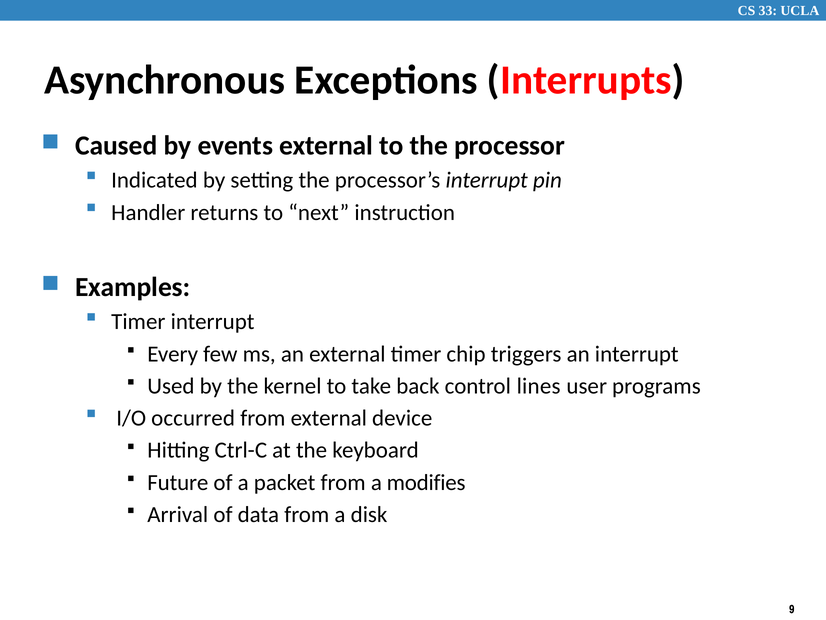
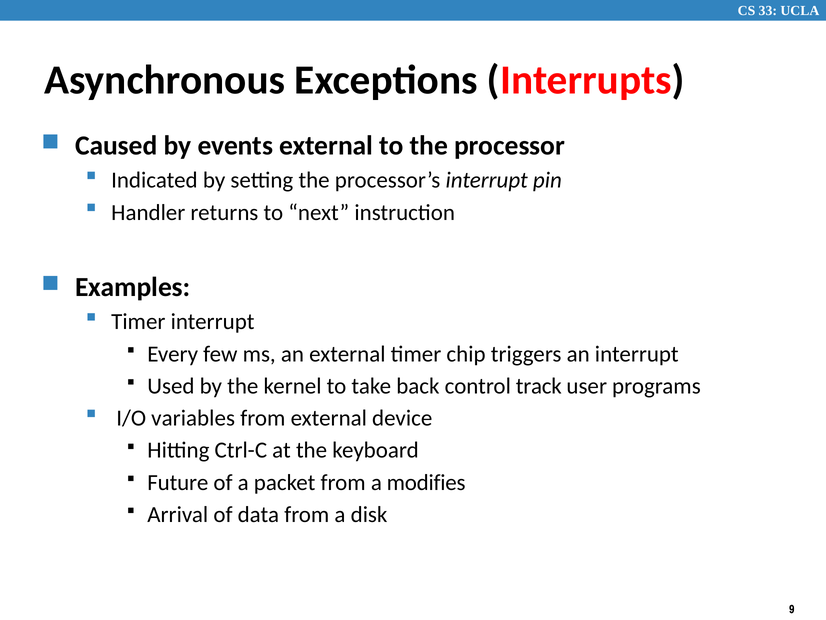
lines: lines -> track
occurred: occurred -> variables
